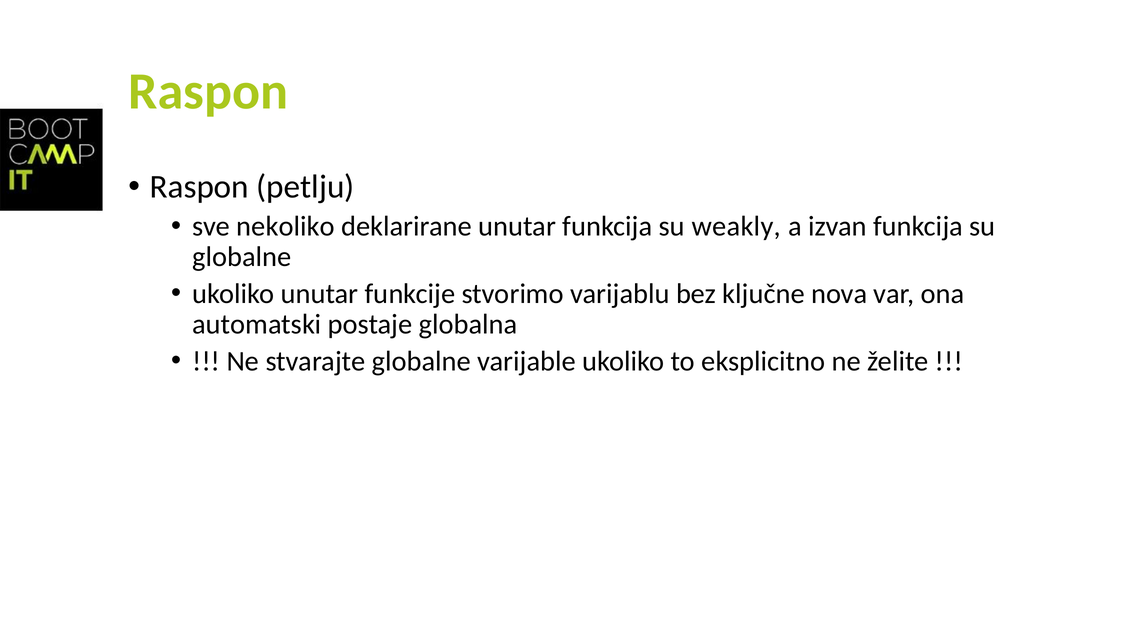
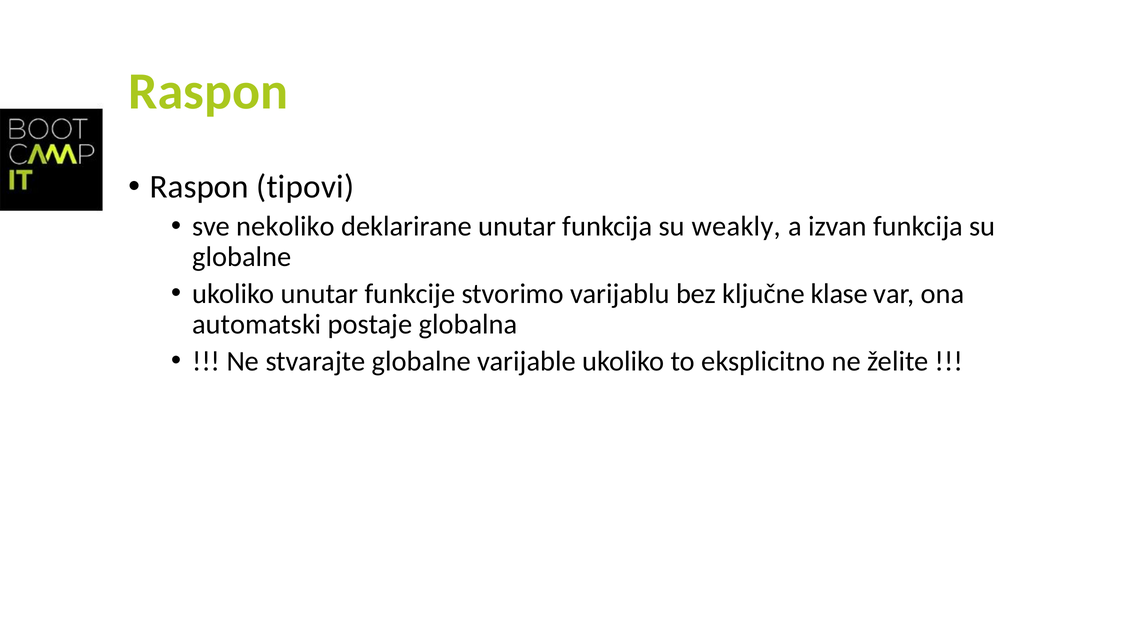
petlju: petlju -> tipovi
nova: nova -> klase
